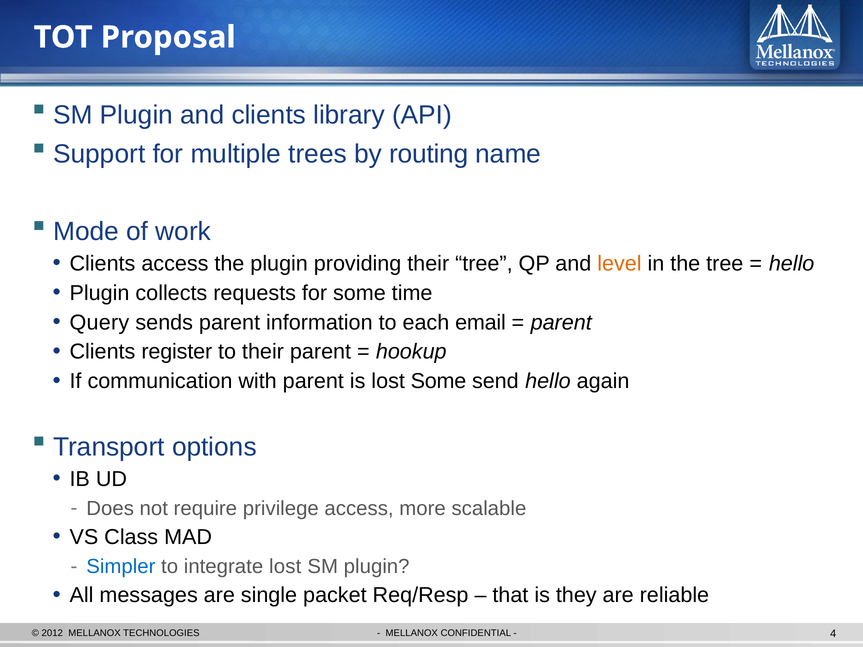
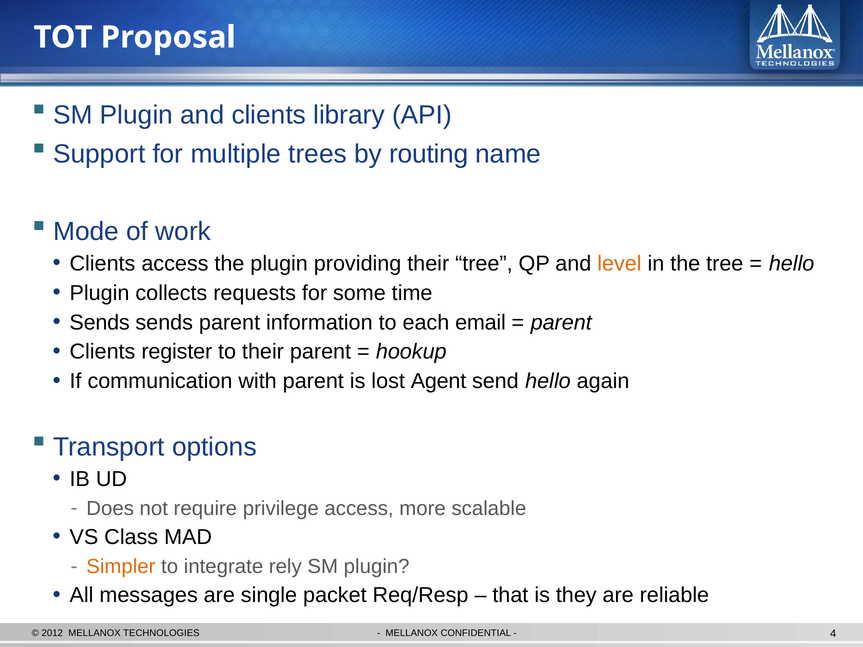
Query at (99, 323): Query -> Sends
lost Some: Some -> Agent
Simpler colour: blue -> orange
integrate lost: lost -> rely
